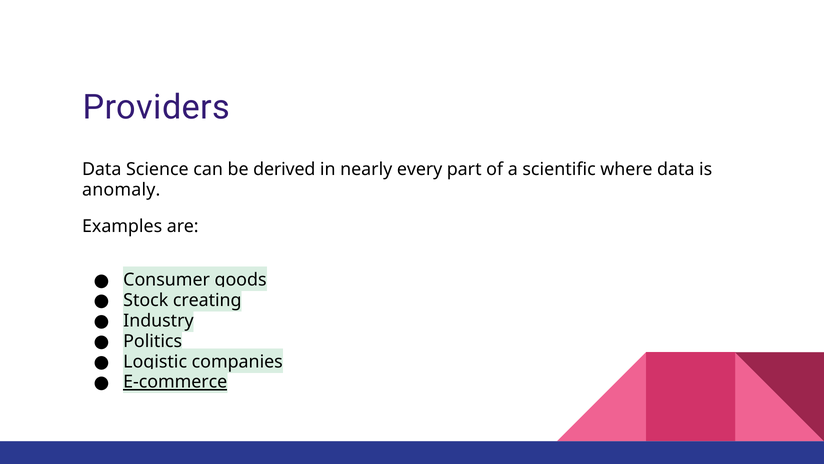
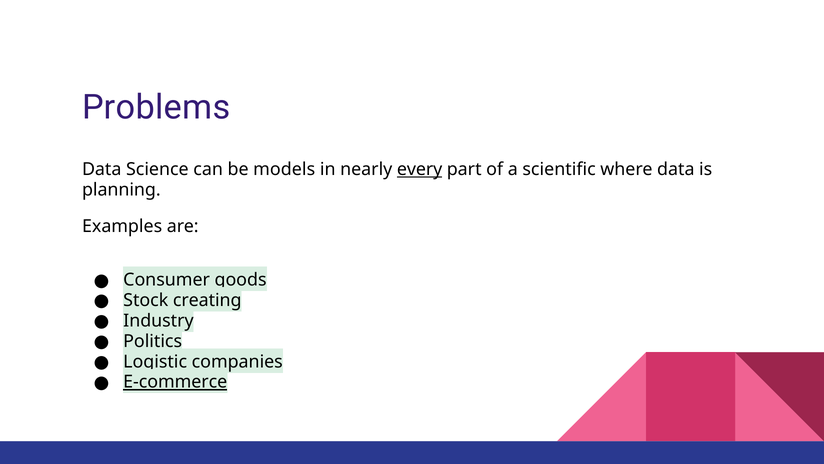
Providers: Providers -> Problems
derived: derived -> models
every underline: none -> present
anomaly: anomaly -> planning
